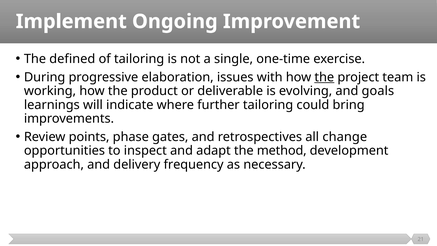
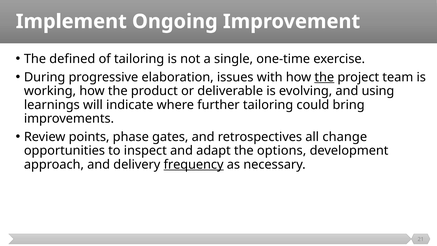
goals: goals -> using
method: method -> options
frequency underline: none -> present
